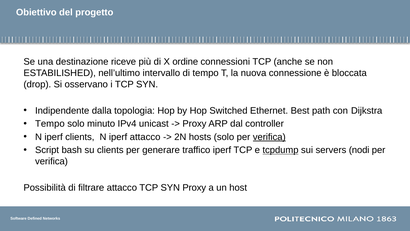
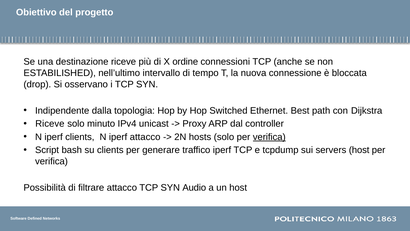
Tempo at (50, 124): Tempo -> Riceve
tcpdump underline: present -> none
servers nodi: nodi -> host
SYN Proxy: Proxy -> Audio
